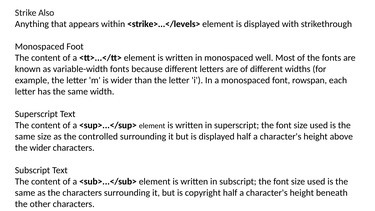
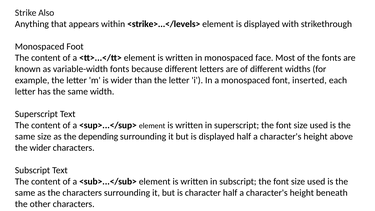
well: well -> face
rowspan: rowspan -> inserted
controlled: controlled -> depending
copyright: copyright -> character
